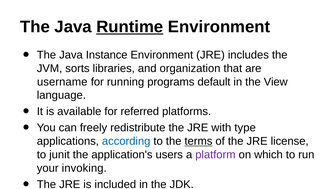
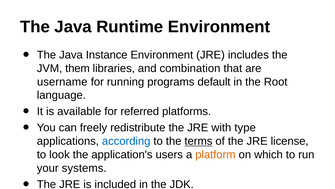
Runtime underline: present -> none
sorts: sorts -> them
organization: organization -> combination
View: View -> Root
junit: junit -> look
platform colour: purple -> orange
invoking: invoking -> systems
